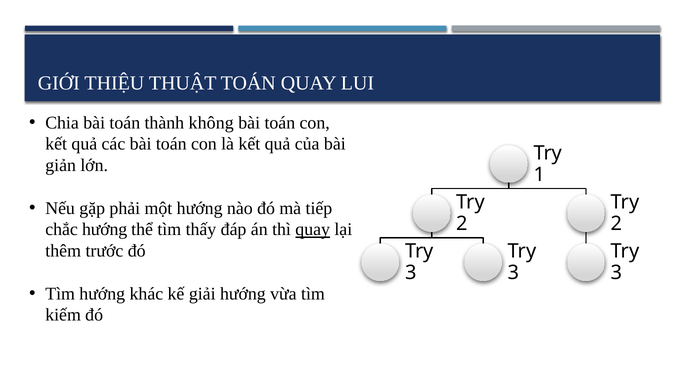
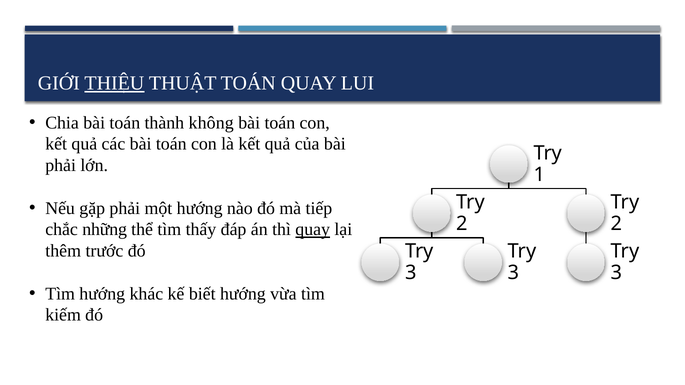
THIỆU underline: none -> present
giản at (61, 166): giản -> phải
chắc hướng: hướng -> những
giải: giải -> biết
